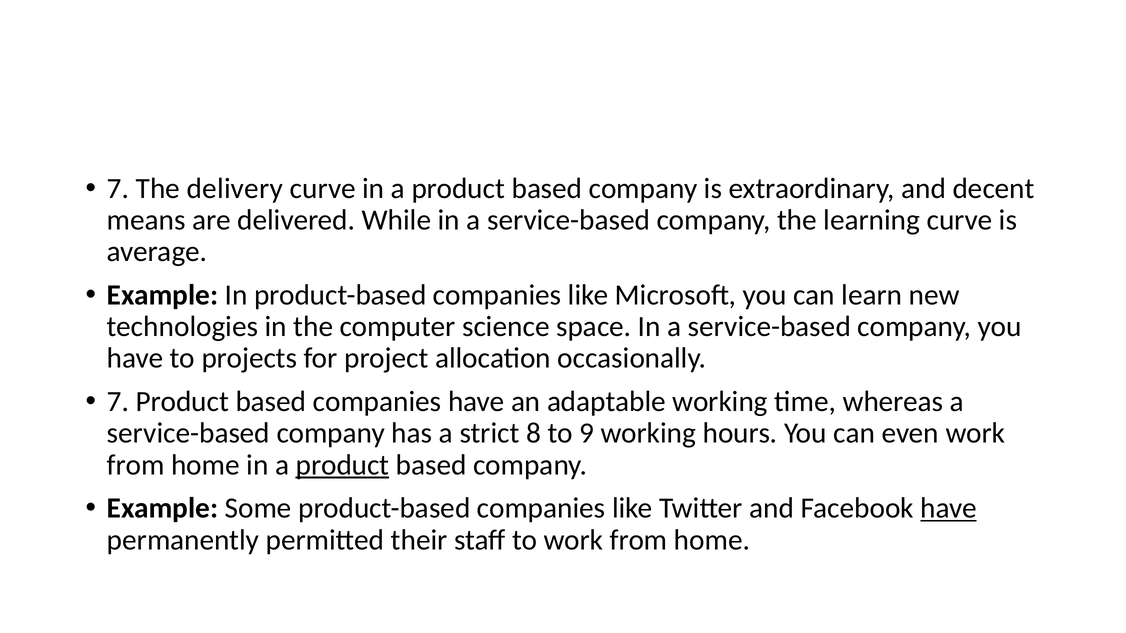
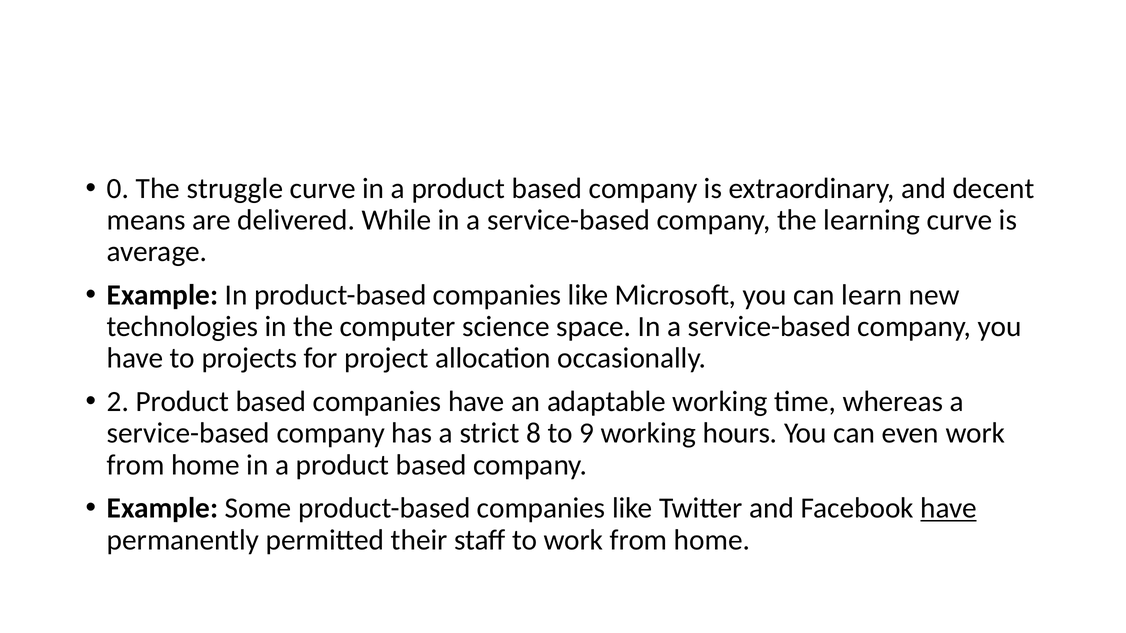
7 at (118, 188): 7 -> 0
delivery: delivery -> struggle
7 at (118, 402): 7 -> 2
product at (342, 465) underline: present -> none
